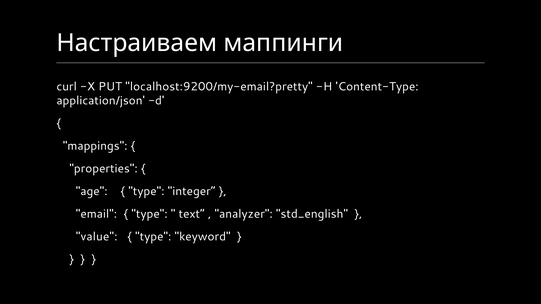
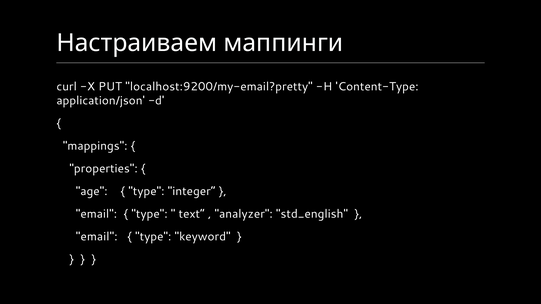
value at (97, 237): value -> email
